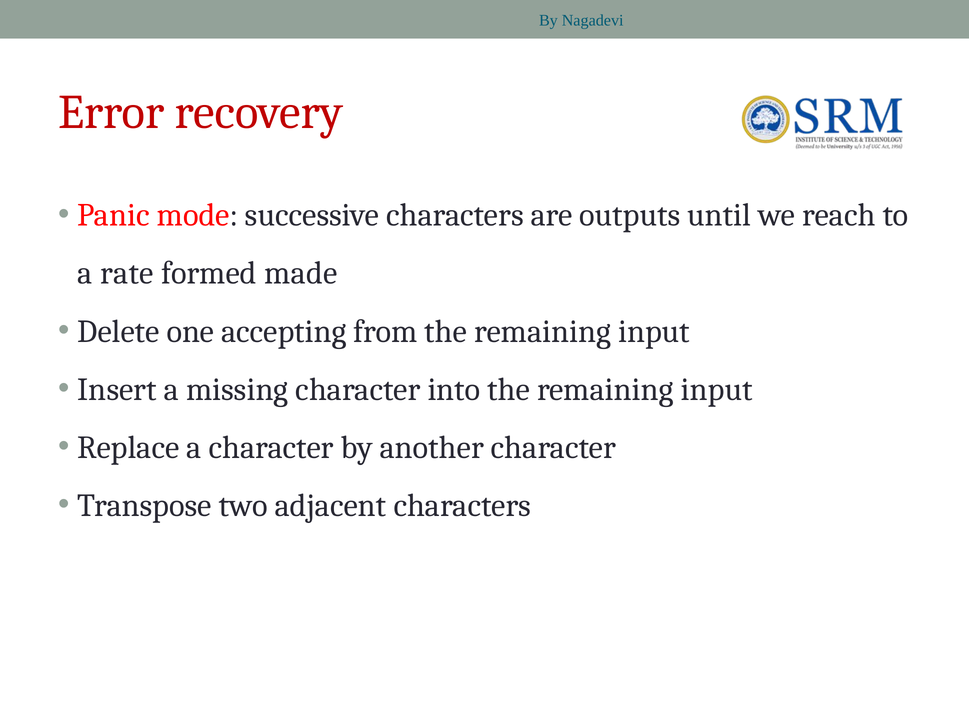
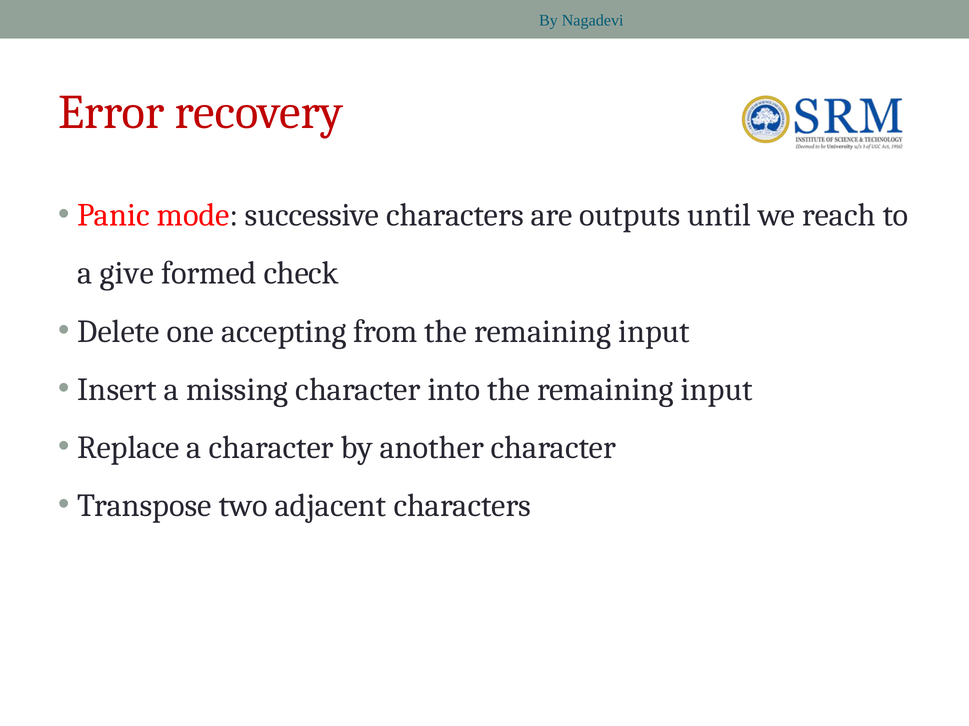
rate: rate -> give
made: made -> check
